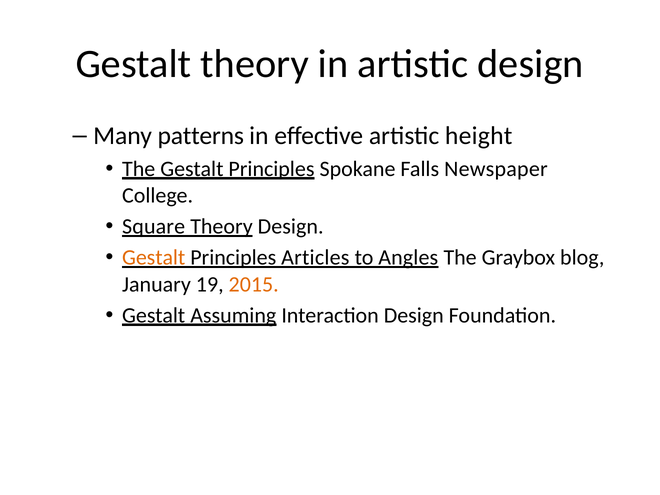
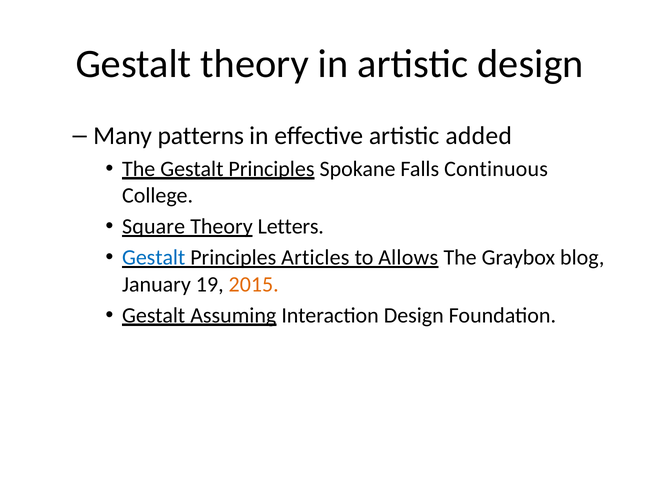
height: height -> added
Newspaper: Newspaper -> Continuous
Theory Design: Design -> Letters
Gestalt at (154, 258) colour: orange -> blue
Angles: Angles -> Allows
